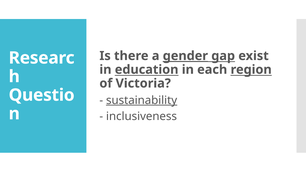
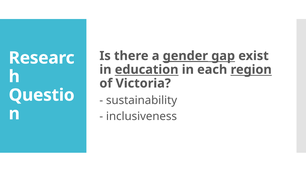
sustainability underline: present -> none
